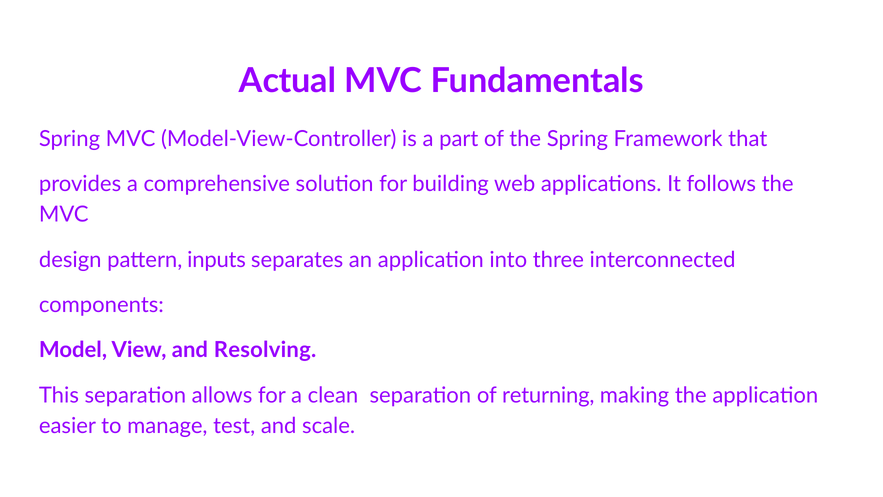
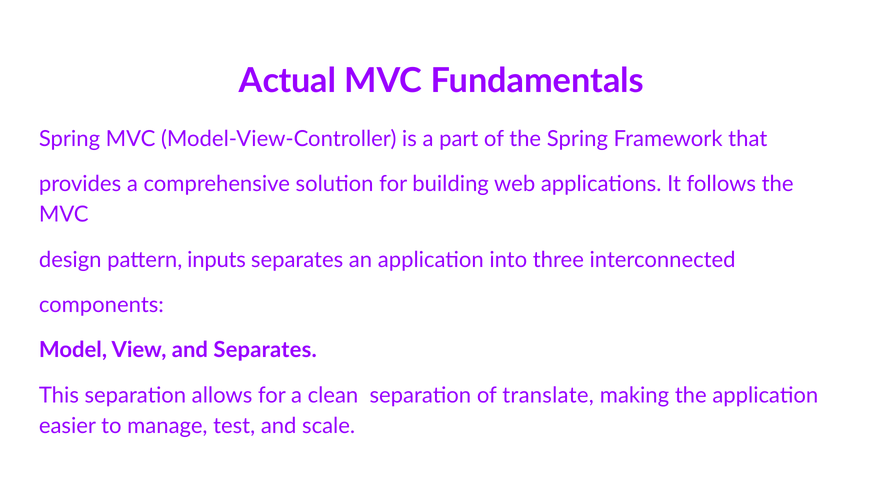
and Resolving: Resolving -> Separates
returning: returning -> translate
